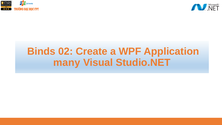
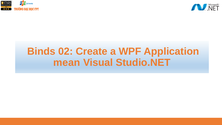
many: many -> mean
